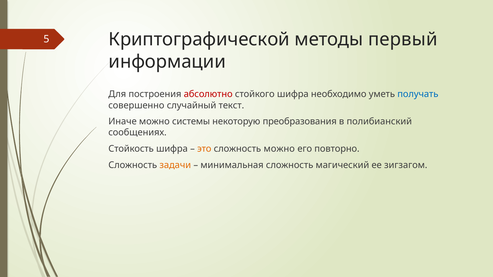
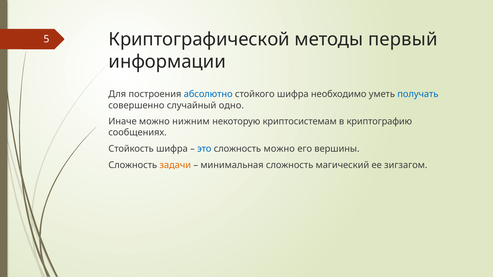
абсолютно colour: red -> blue
текст: текст -> одно
системы: системы -> нижним
преобразования: преобразования -> криптосистемам
полибианский: полибианский -> криптографию
это colour: orange -> blue
повторно: повторно -> вершины
